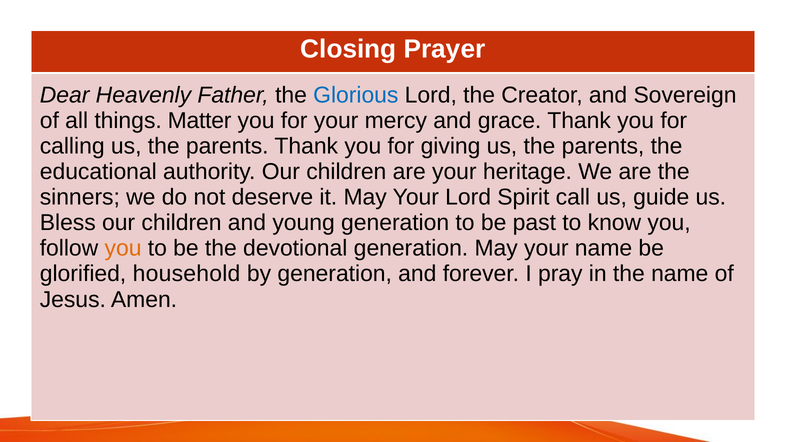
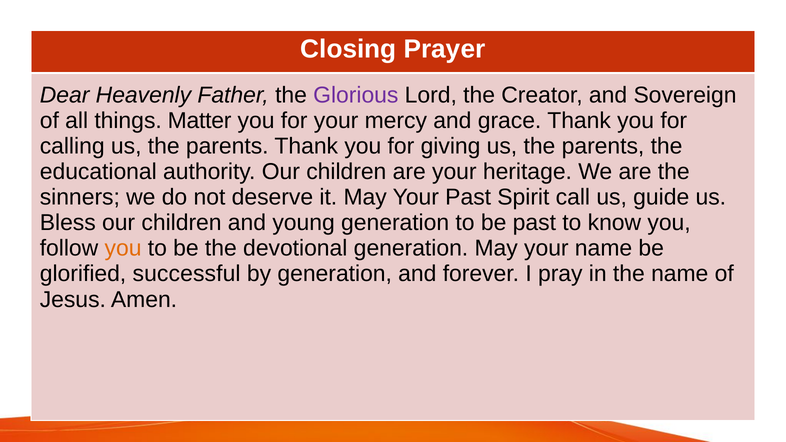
Glorious colour: blue -> purple
Your Lord: Lord -> Past
household: household -> successful
